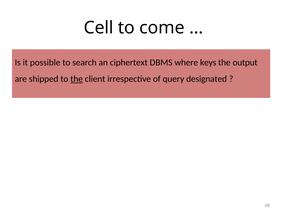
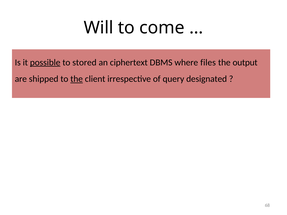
Cell: Cell -> Will
possible underline: none -> present
search: search -> stored
keys: keys -> files
